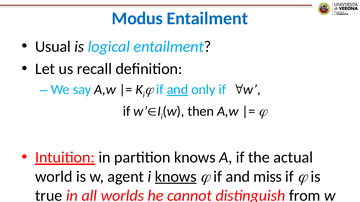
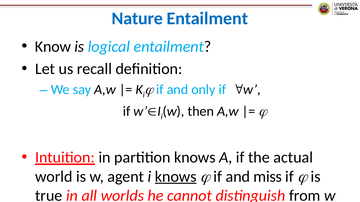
Modus: Modus -> Nature
Usual: Usual -> Know
and at (177, 90) underline: present -> none
